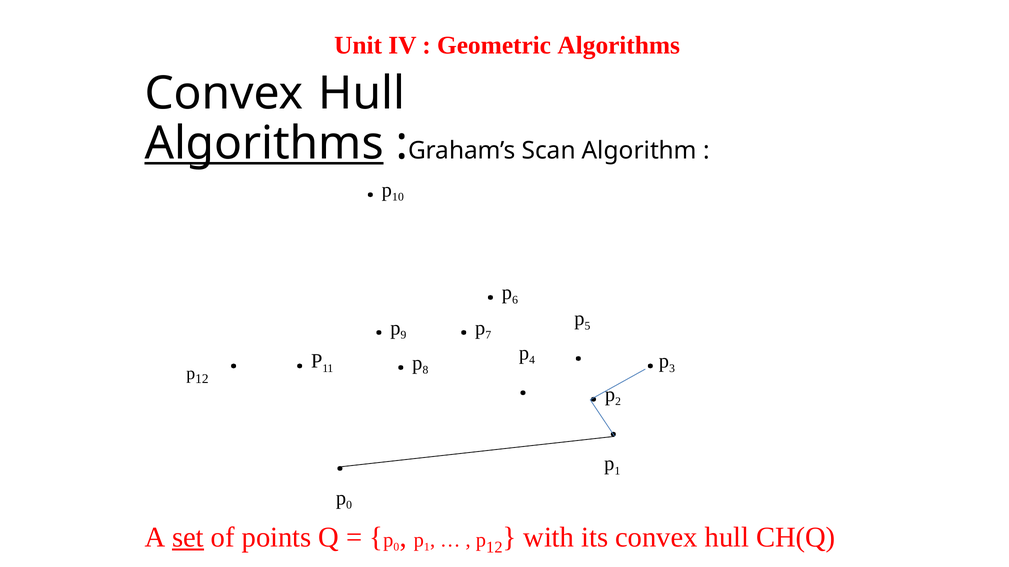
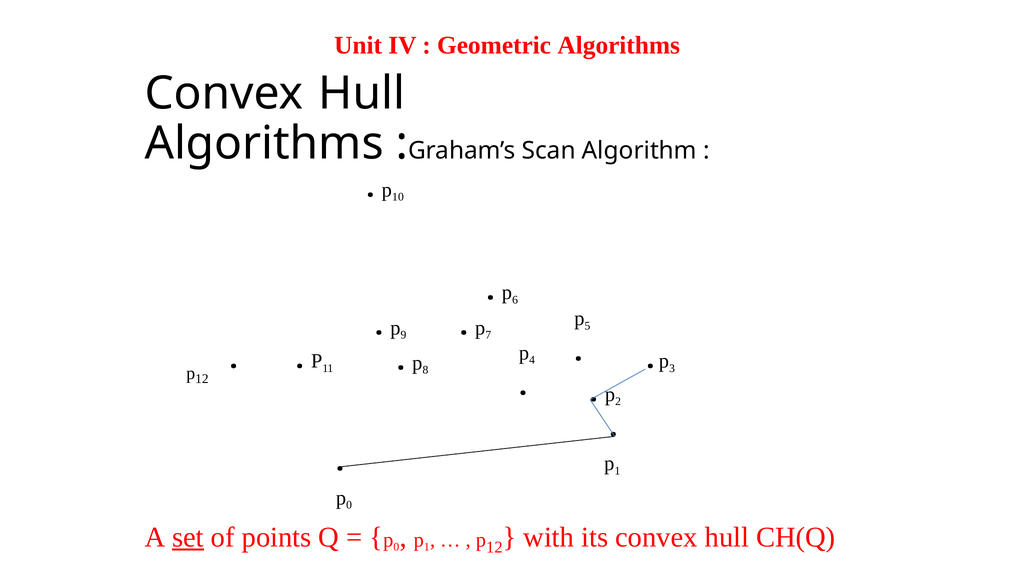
Algorithms at (264, 144) underline: present -> none
